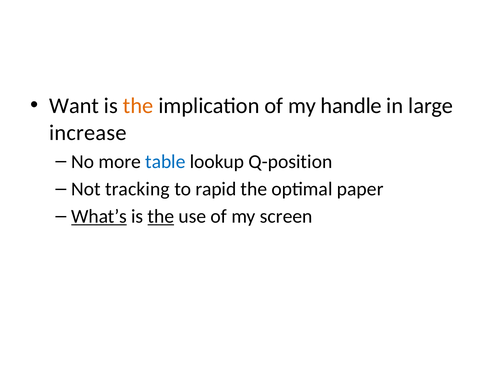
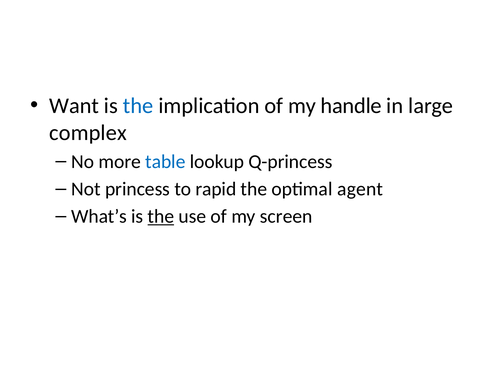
the at (138, 106) colour: orange -> blue
increase: increase -> complex
Q-position: Q-position -> Q-princess
tracking: tracking -> princess
paper: paper -> agent
What’s underline: present -> none
